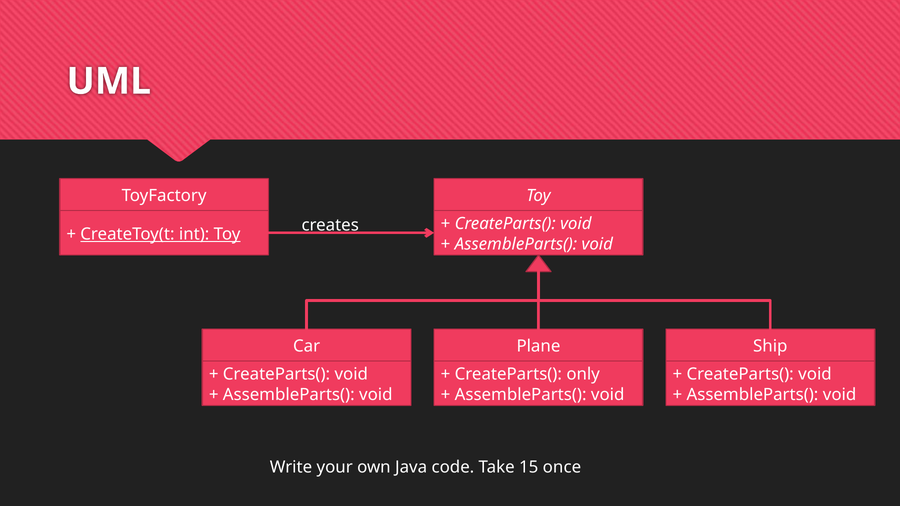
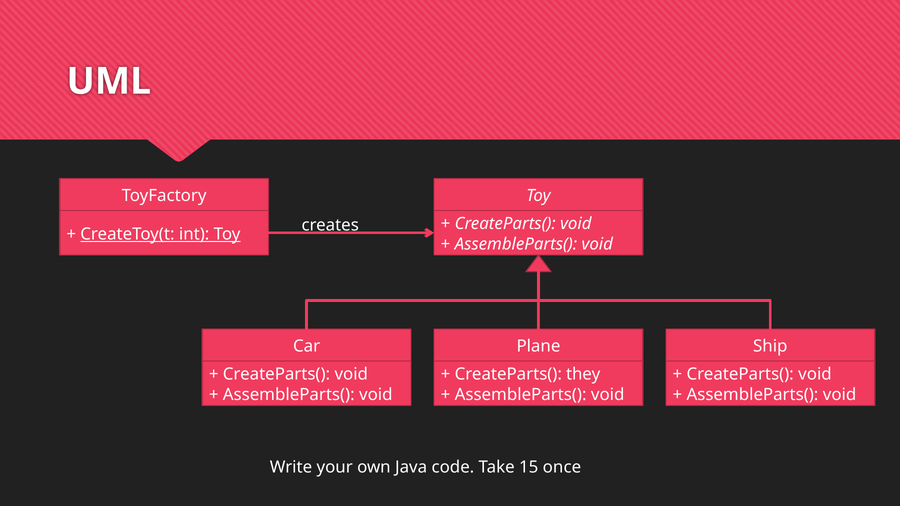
only: only -> they
